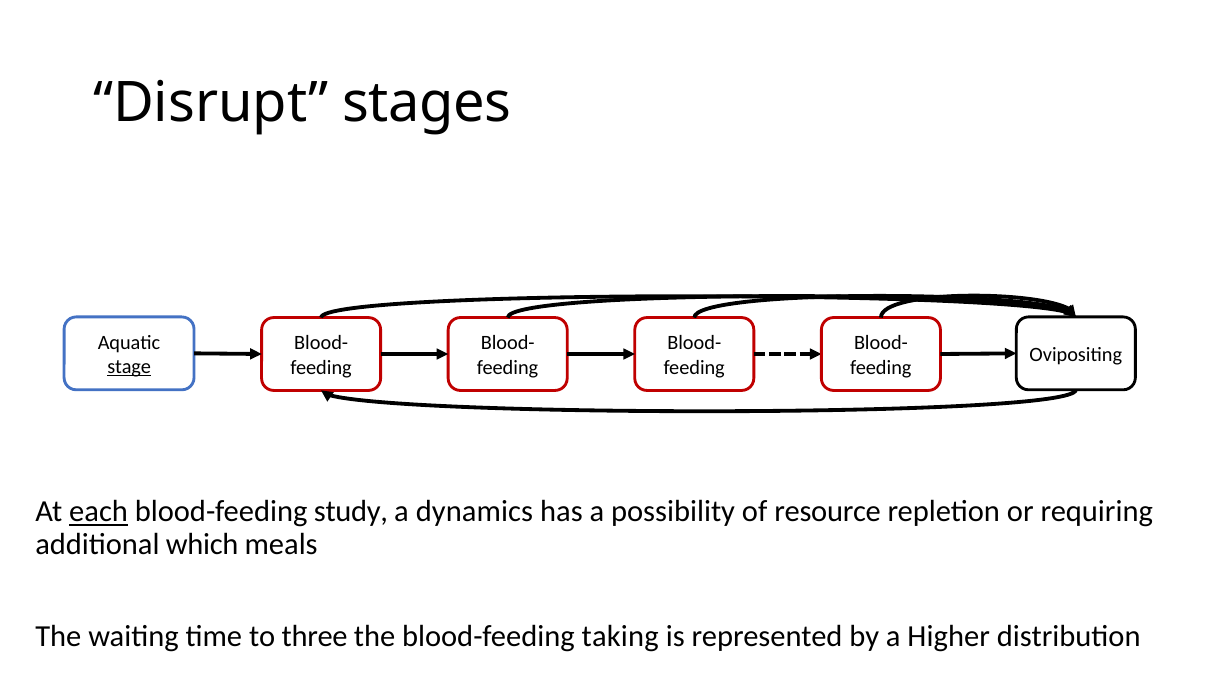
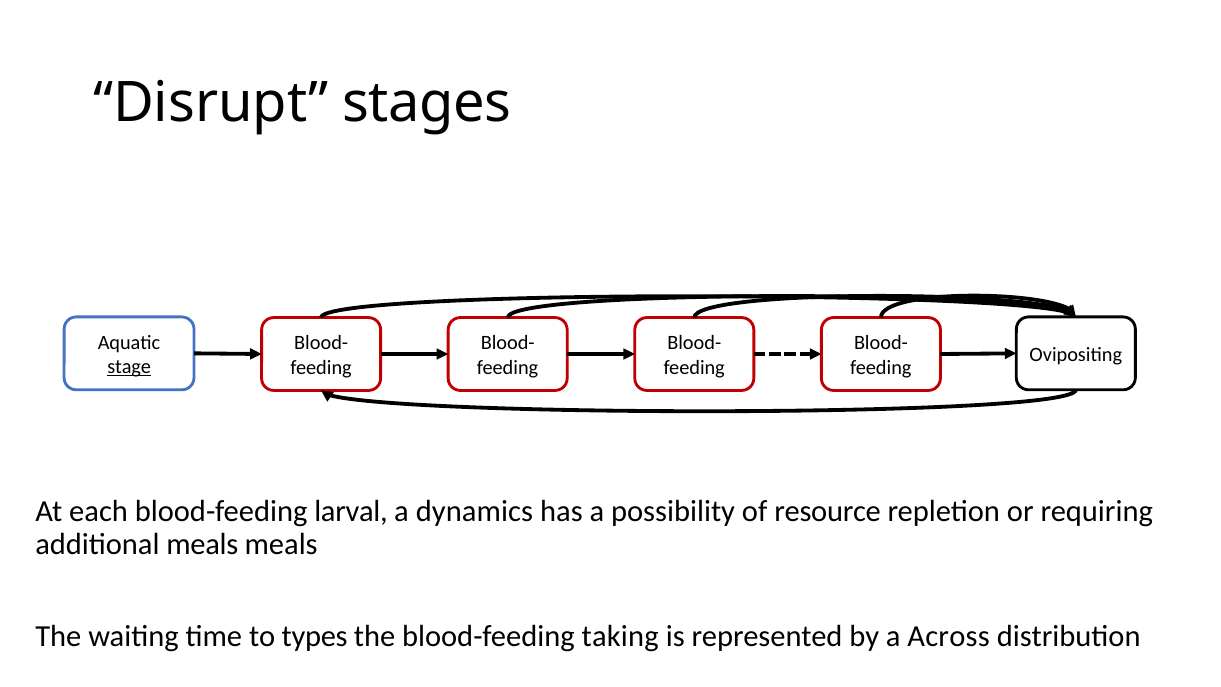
each underline: present -> none
study: study -> larval
additional which: which -> meals
three: three -> types
Higher: Higher -> Across
